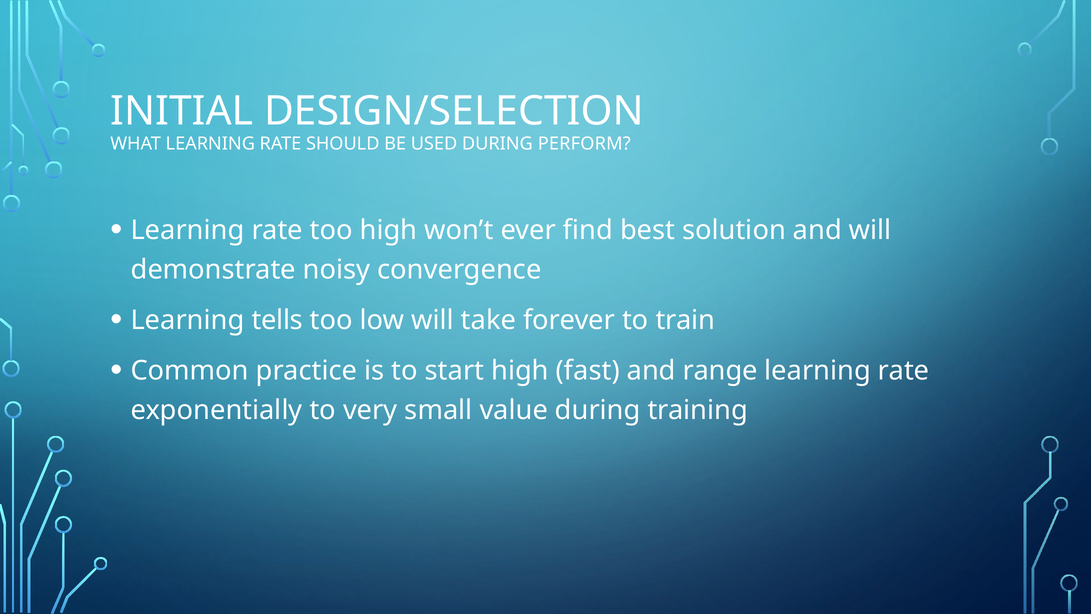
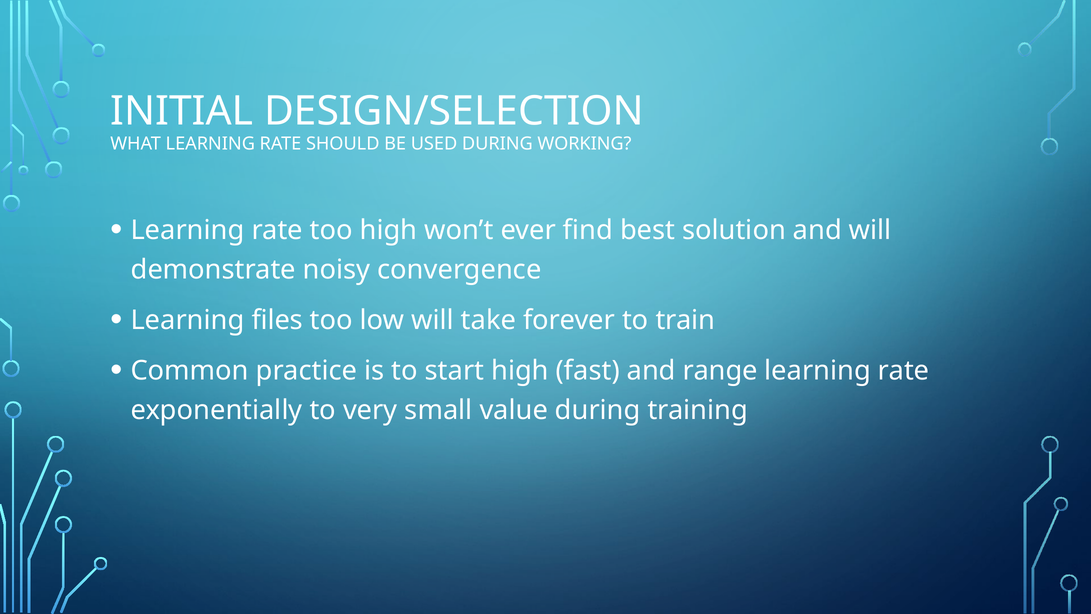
PERFORM: PERFORM -> WORKING
tells: tells -> files
